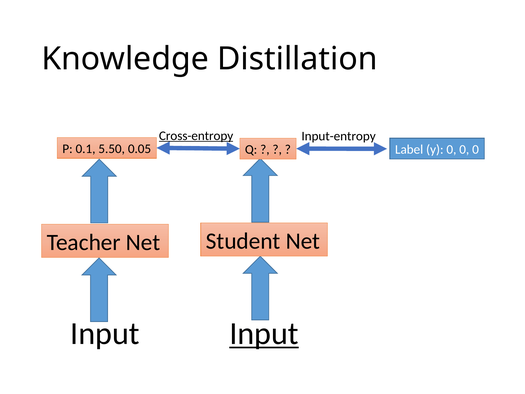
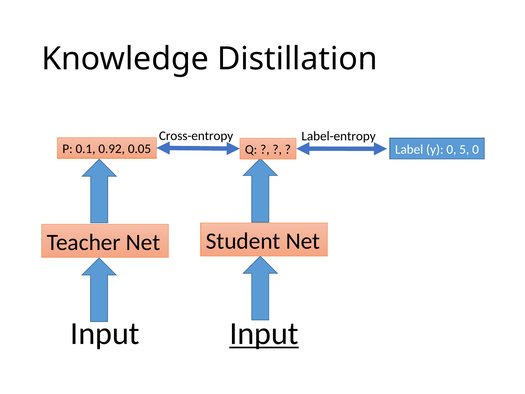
Cross-entropy underline: present -> none
Input-entropy: Input-entropy -> Label-entropy
5.50: 5.50 -> 0.92
y 0 0: 0 -> 5
